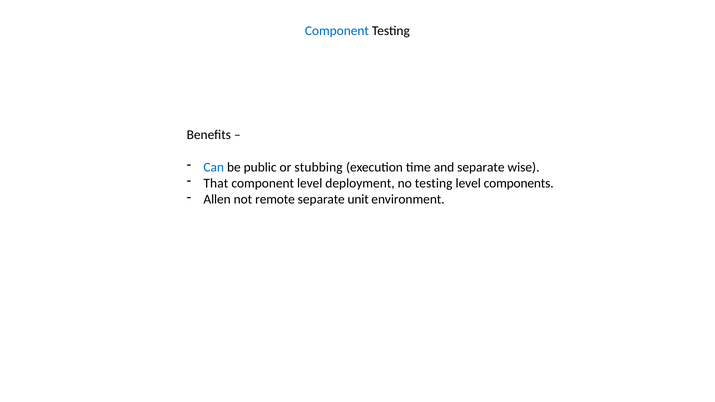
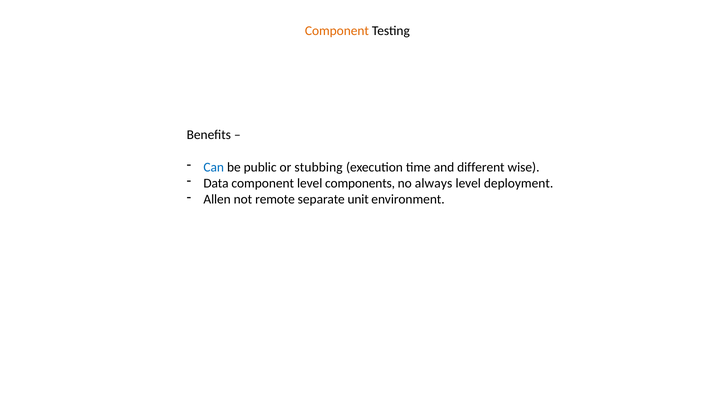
Component at (337, 31) colour: blue -> orange
and separate: separate -> different
That: That -> Data
deployment: deployment -> components
no testing: testing -> always
components: components -> deployment
